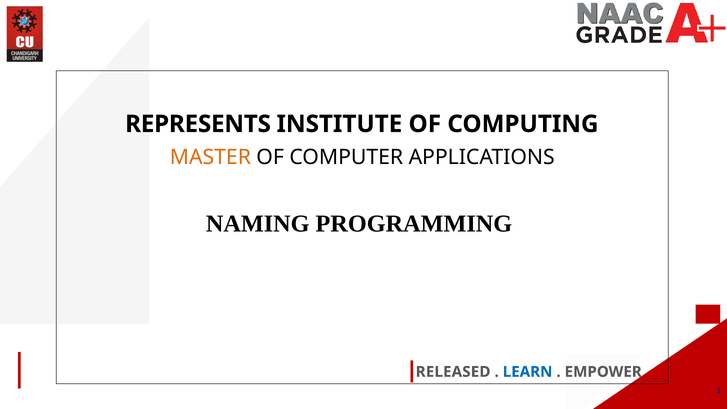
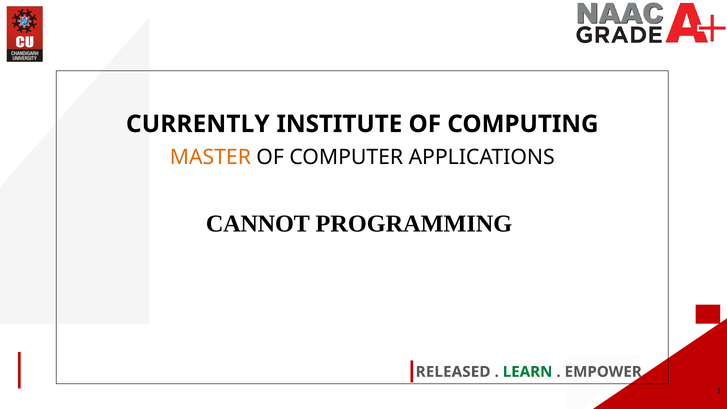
REPRESENTS: REPRESENTS -> CURRENTLY
NAMING: NAMING -> CANNOT
LEARN colour: blue -> green
